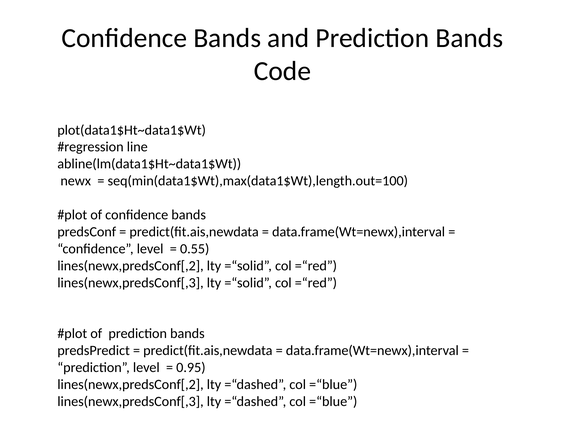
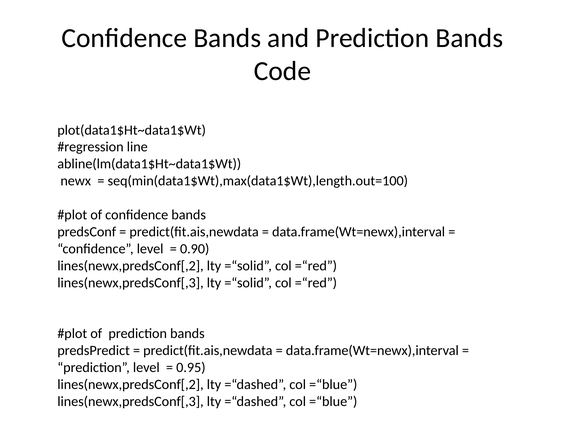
0.55: 0.55 -> 0.90
